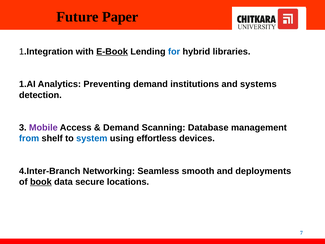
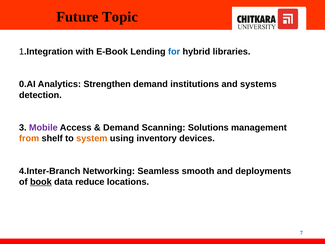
Paper: Paper -> Topic
E-Book underline: present -> none
1.AI: 1.AI -> 0.AI
Preventing: Preventing -> Strengthen
Database: Database -> Solutions
from colour: blue -> orange
system colour: blue -> orange
effortless: effortless -> inventory
secure: secure -> reduce
